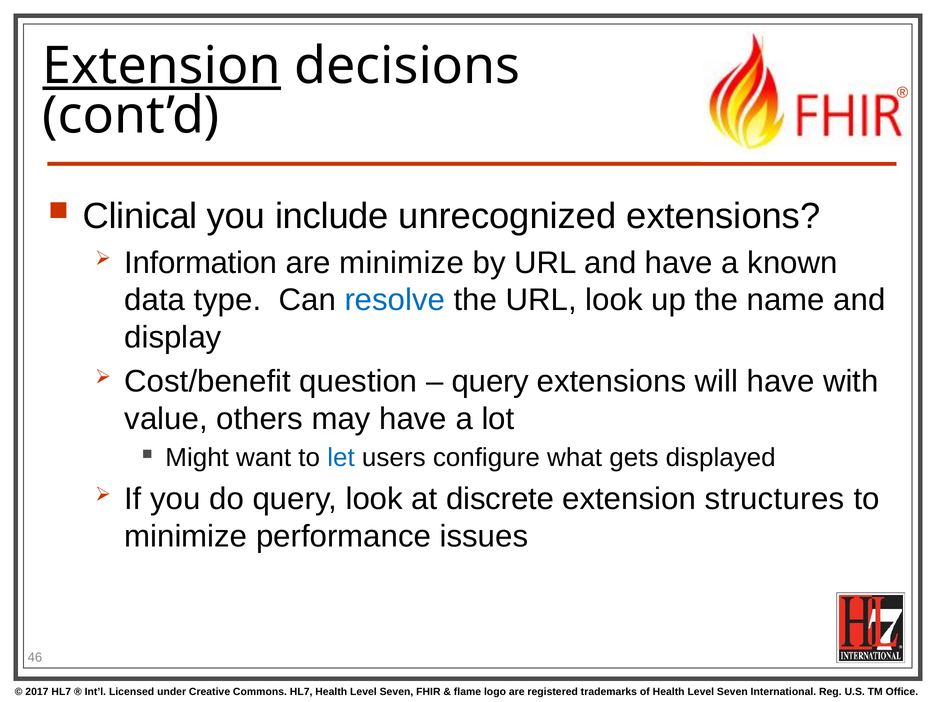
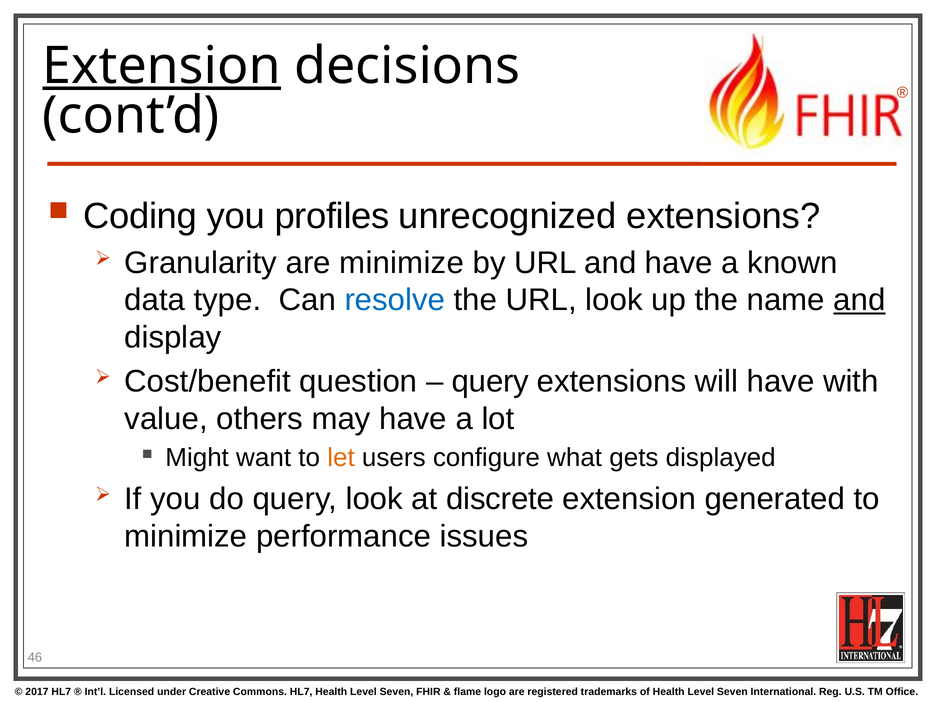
Clinical: Clinical -> Coding
include: include -> profiles
Information: Information -> Granularity
and at (859, 300) underline: none -> present
let colour: blue -> orange
structures: structures -> generated
